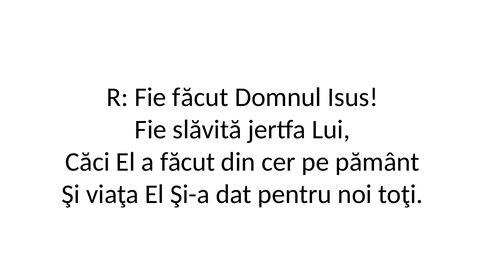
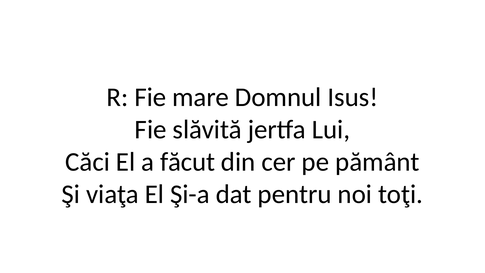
Fie făcut: făcut -> mare
